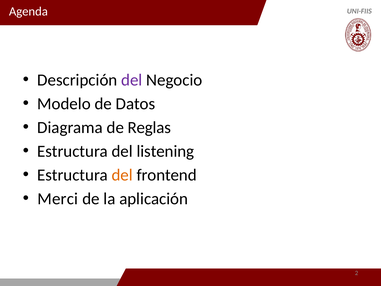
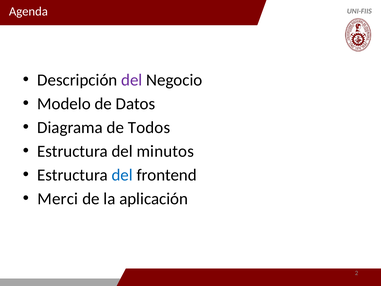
Reglas: Reglas -> Todos
listening: listening -> minutos
del at (122, 175) colour: orange -> blue
